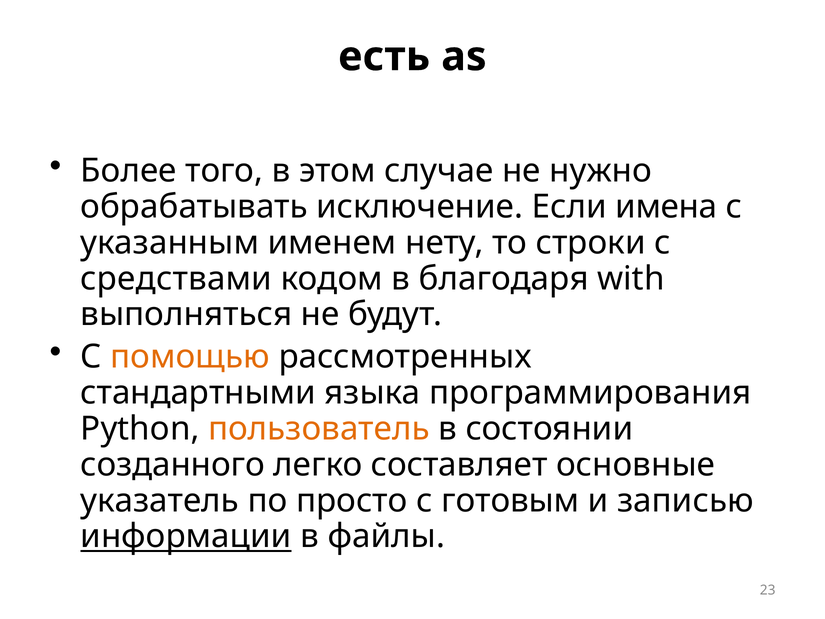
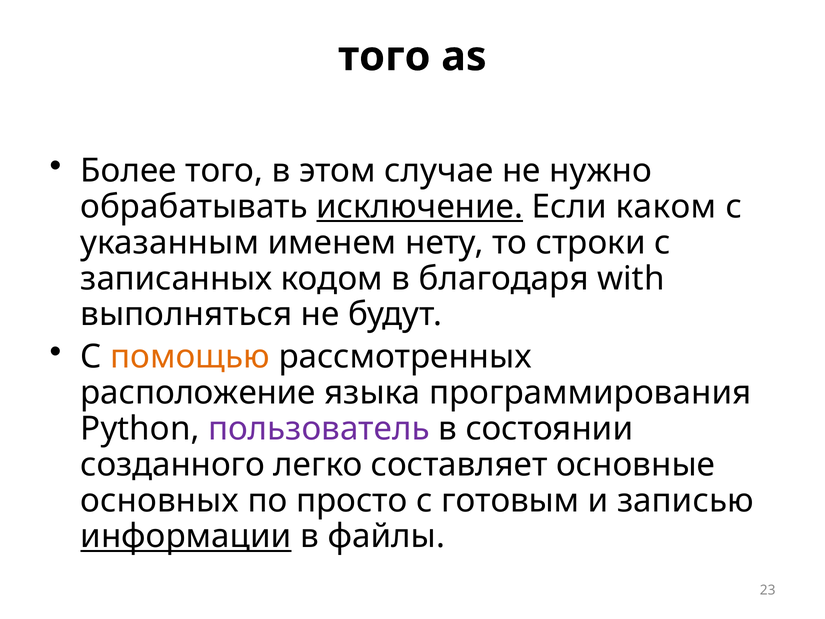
есть at (384, 57): есть -> того
исключение underline: none -> present
имена: имена -> каком
средствами: средствами -> записанных
стандартными: стандартными -> расположение
пользователь colour: orange -> purple
указатель: указатель -> основных
